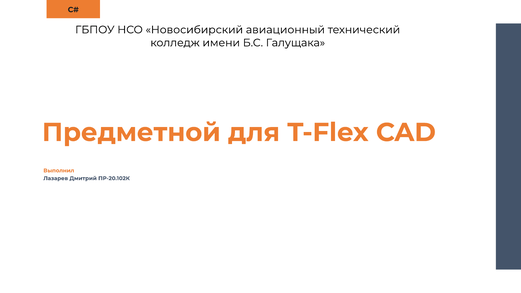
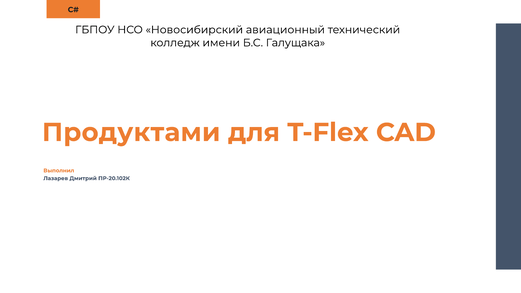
Предметной: Предметной -> Продуктами
